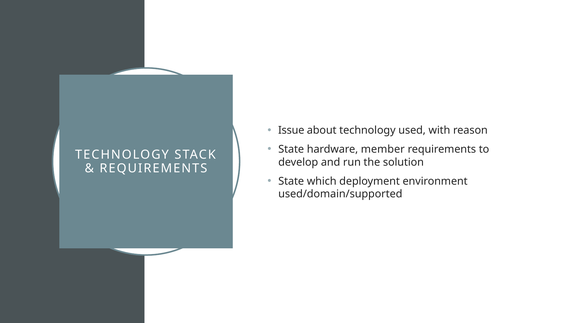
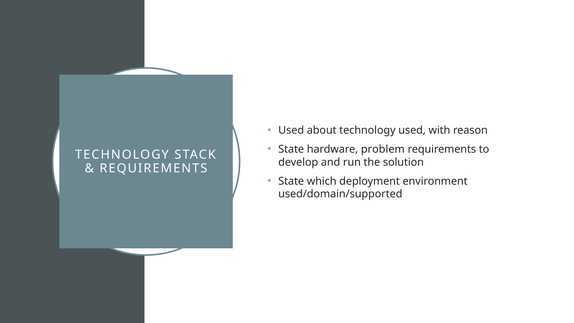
Issue at (291, 130): Issue -> Used
member: member -> problem
